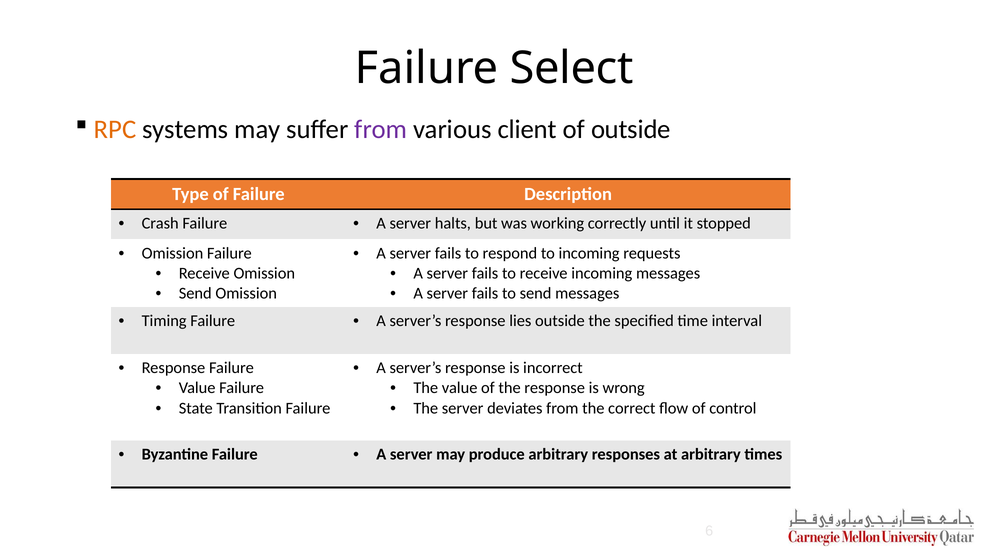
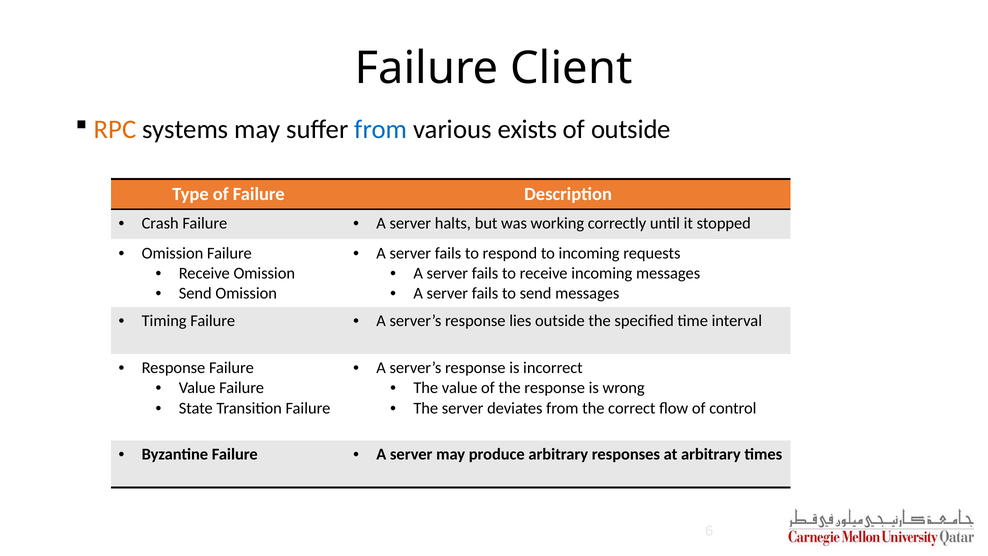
Select: Select -> Client
from at (381, 129) colour: purple -> blue
client: client -> exists
